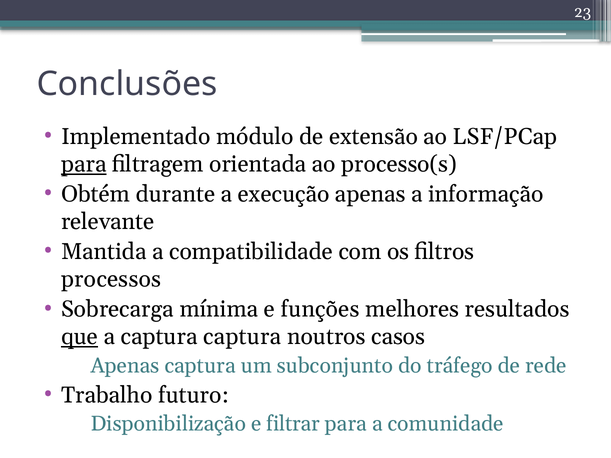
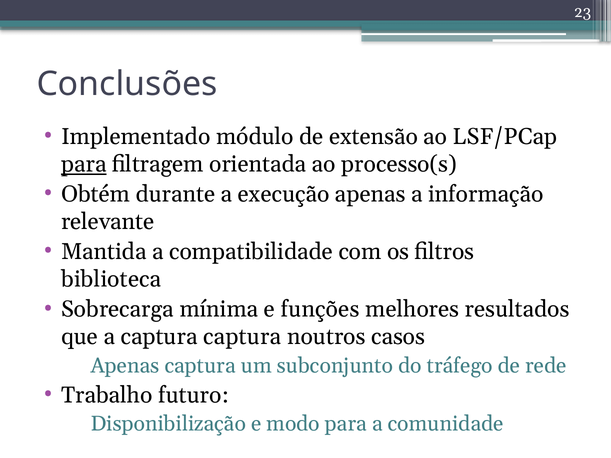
processos: processos -> biblioteca
que underline: present -> none
filtrar: filtrar -> modo
